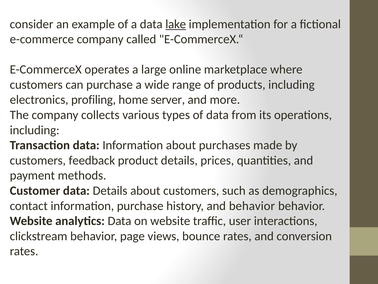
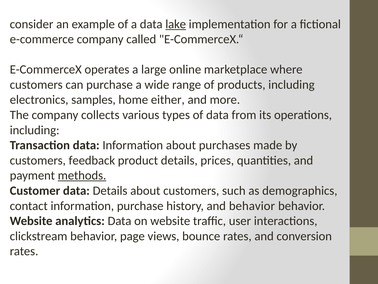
profiling: profiling -> samples
server: server -> either
methods underline: none -> present
